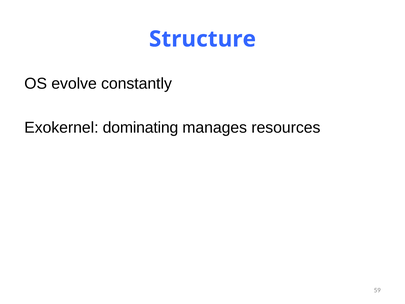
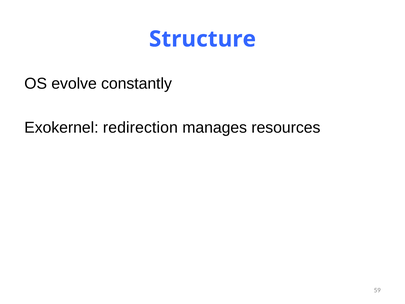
dominating: dominating -> redirection
